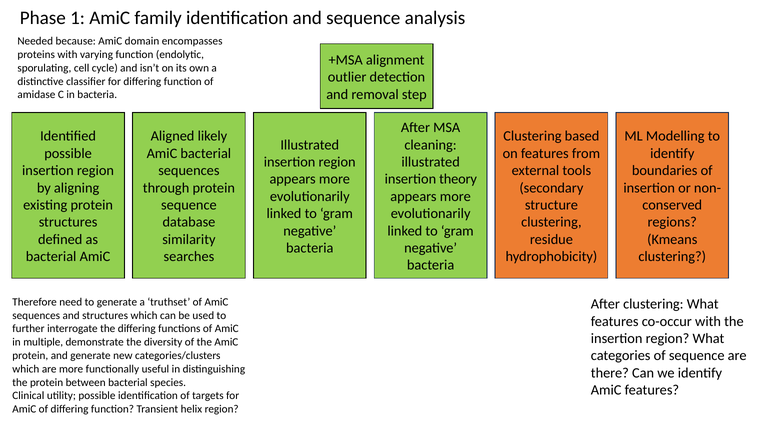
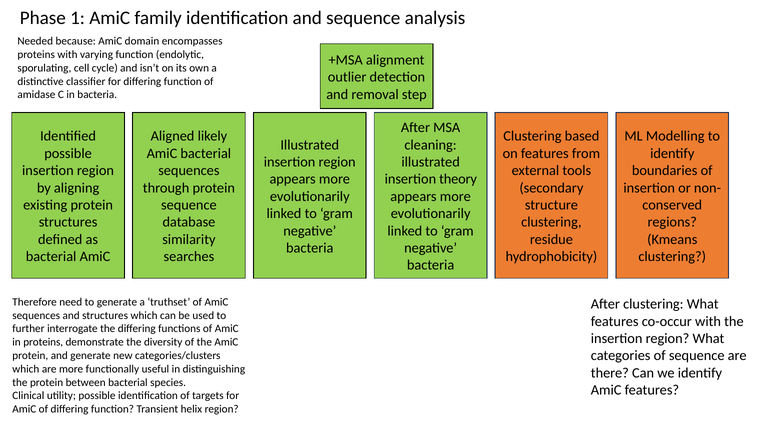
in multiple: multiple -> proteins
